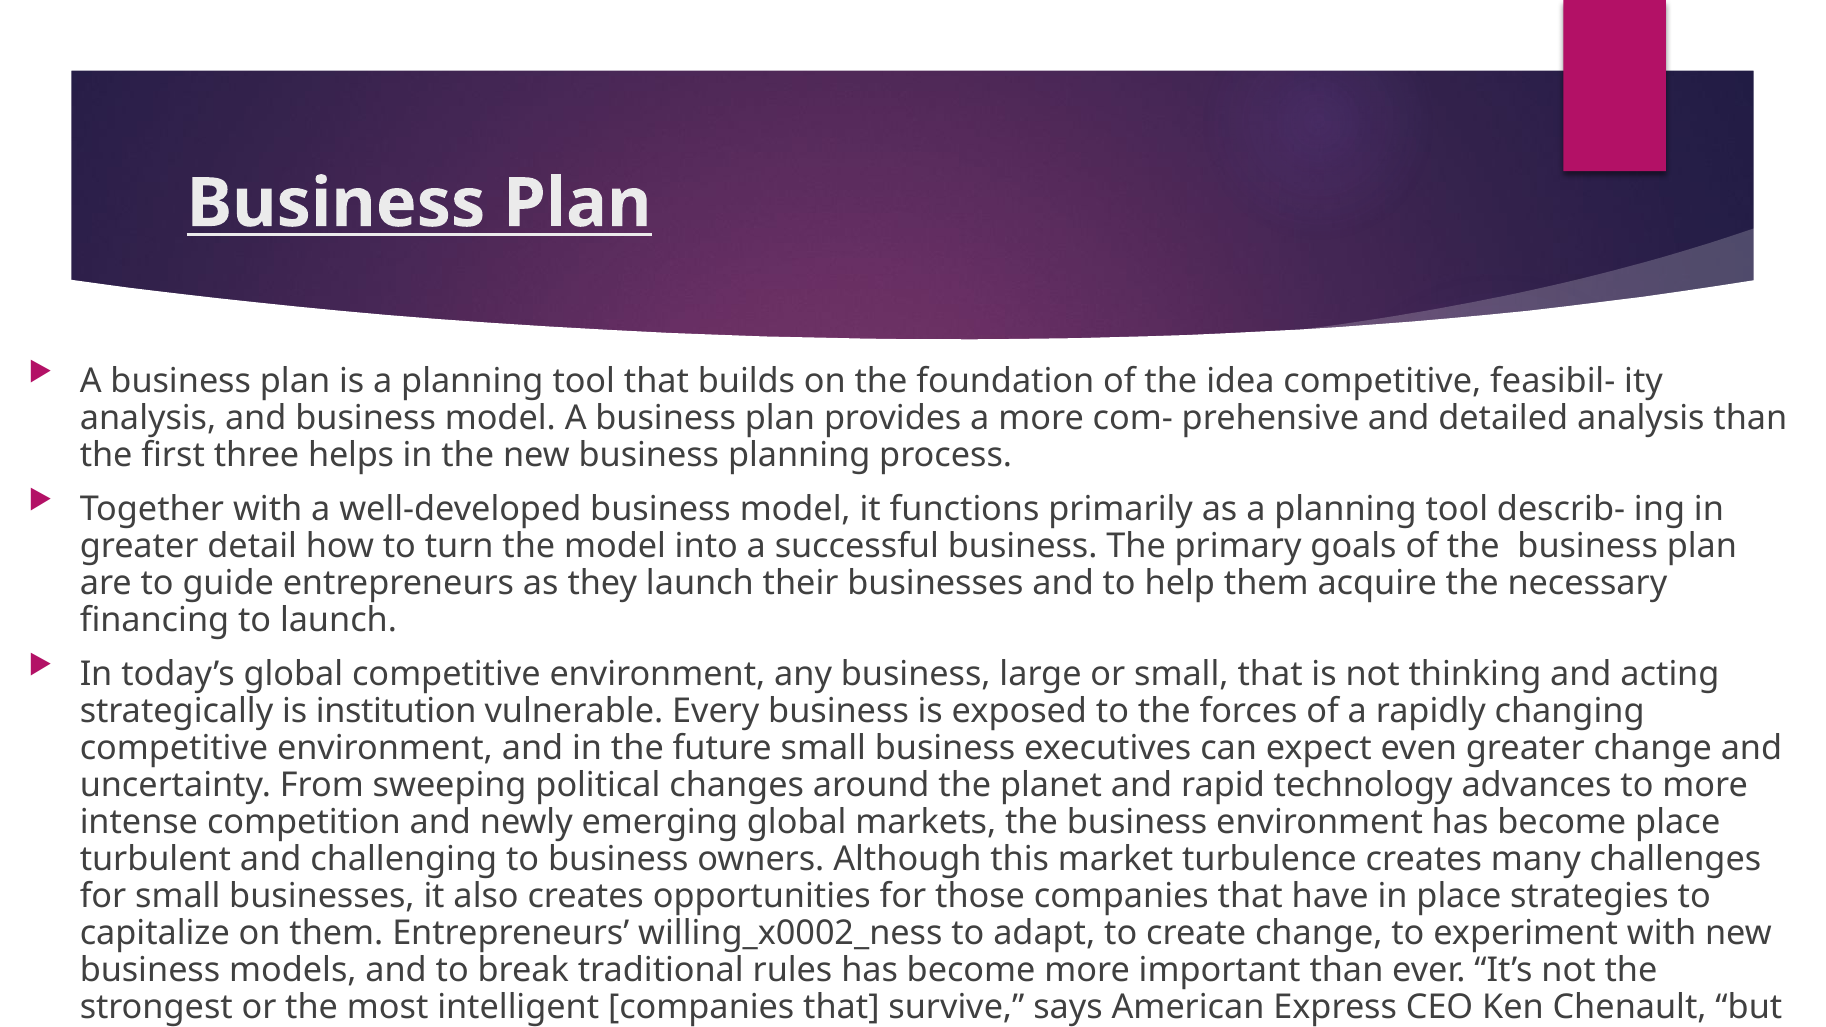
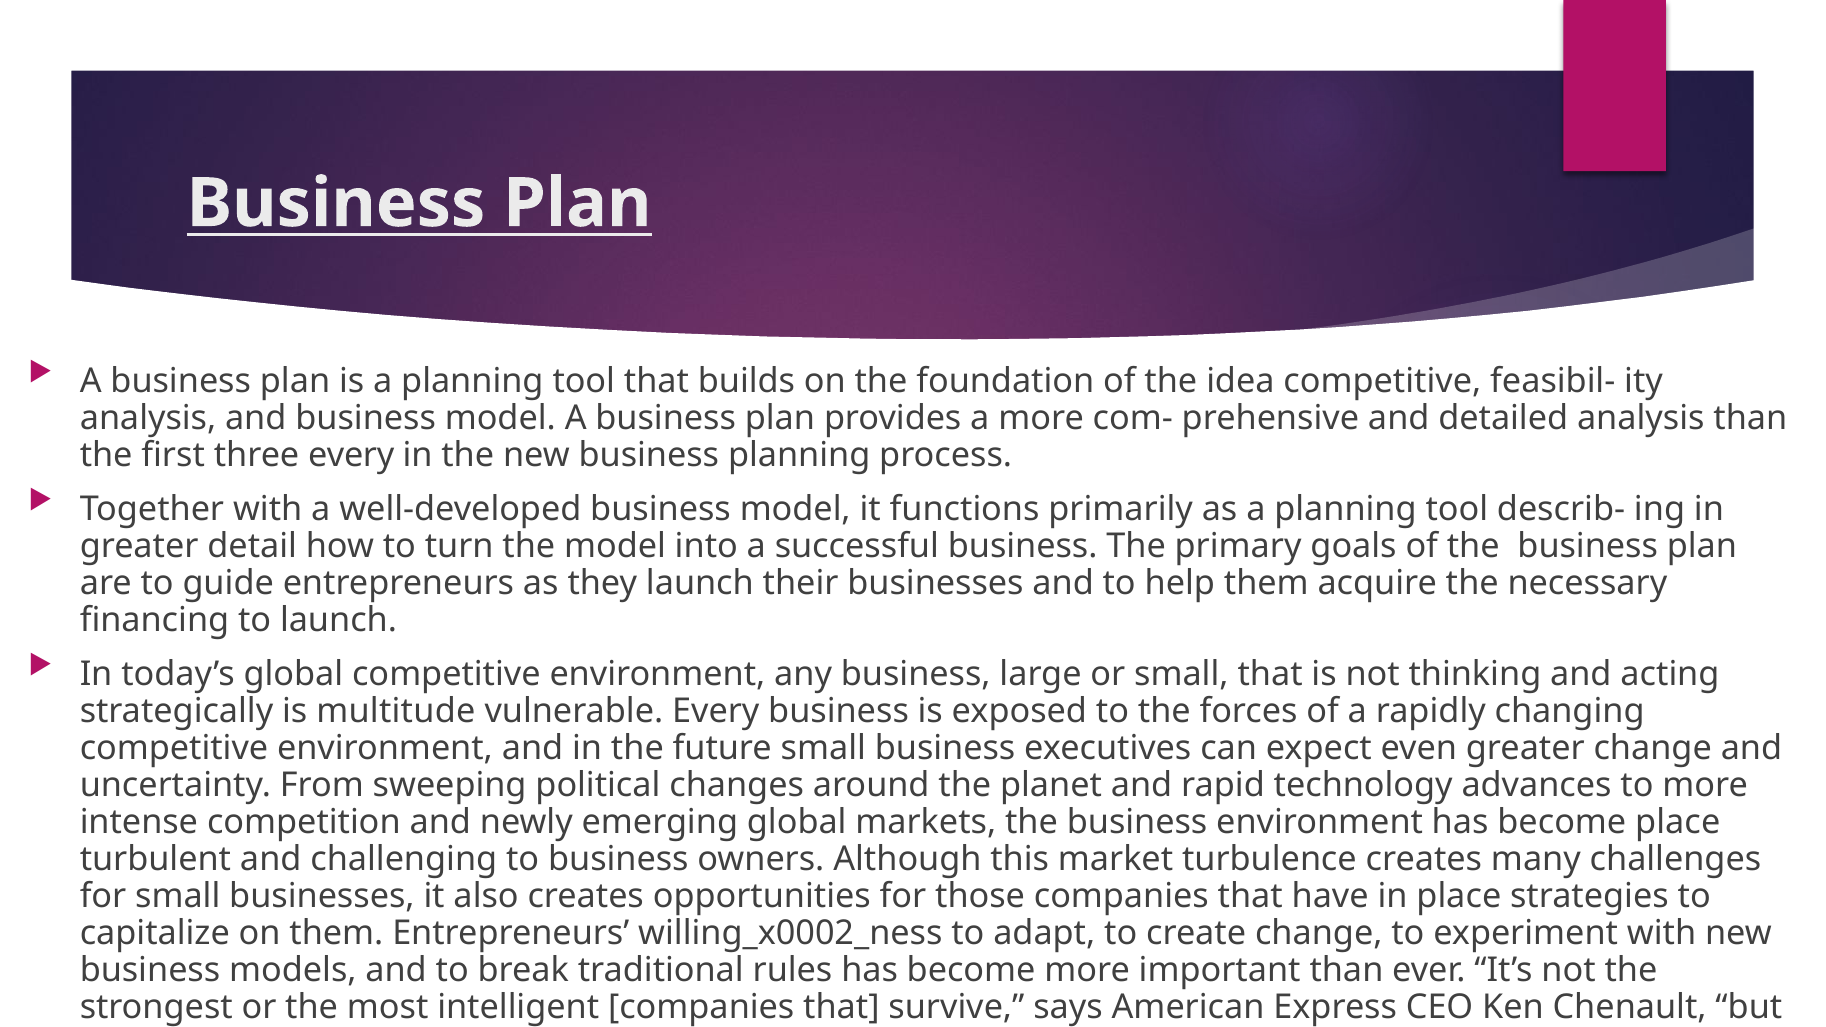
three helps: helps -> every
institution: institution -> multitude
